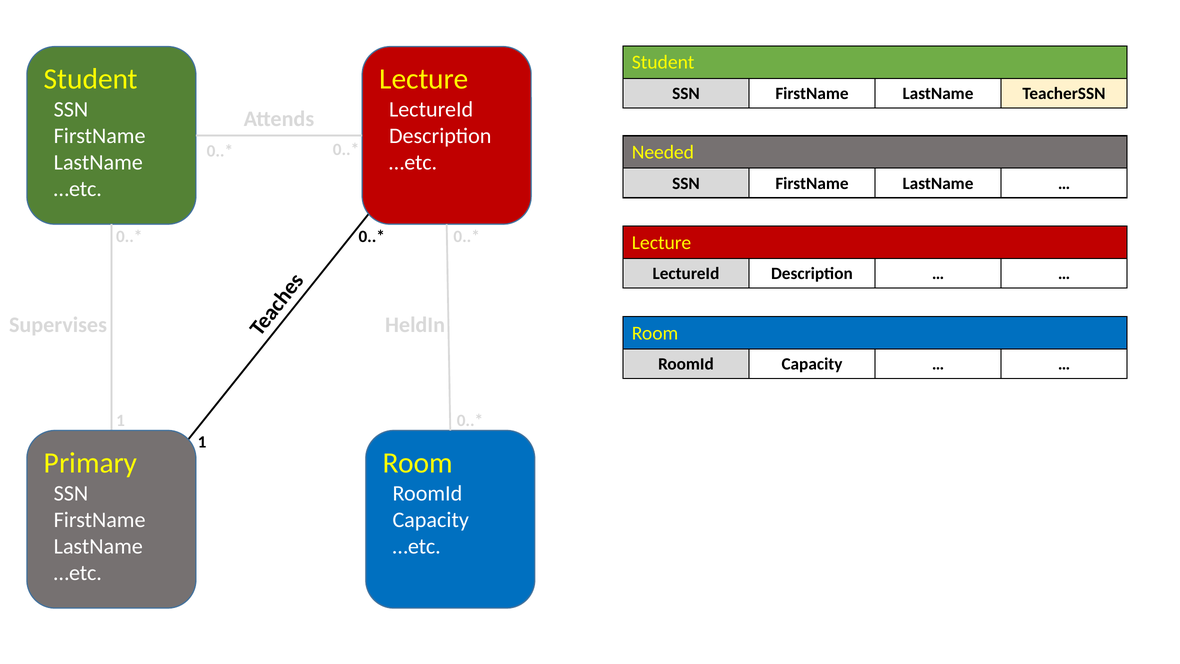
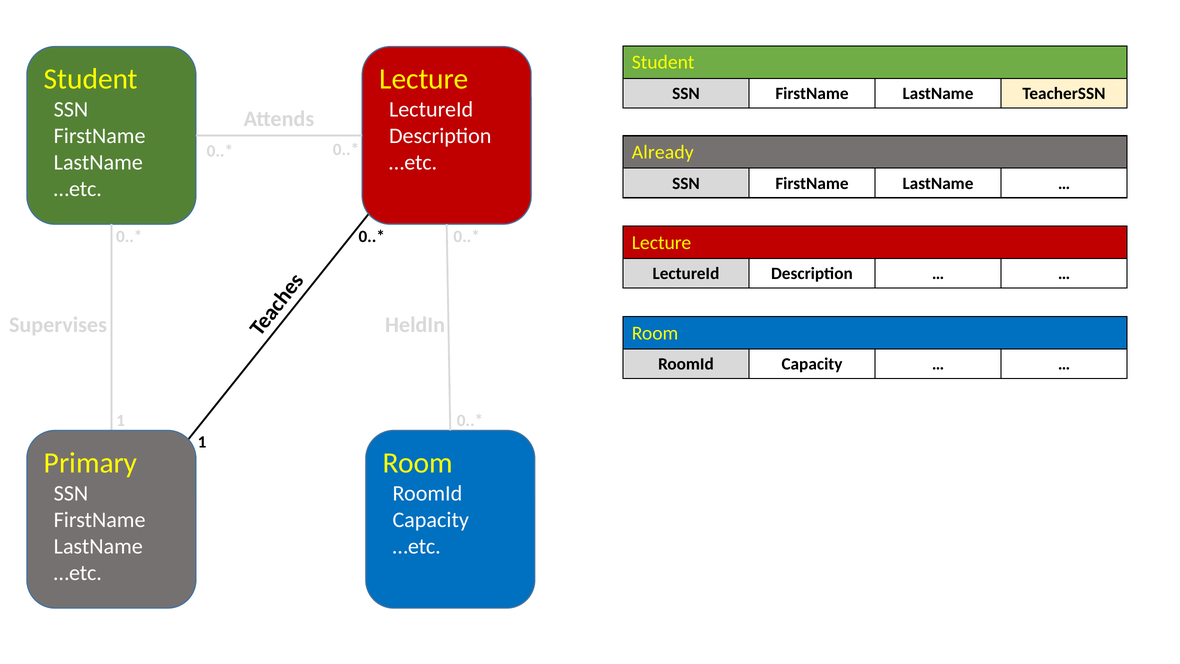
Needed: Needed -> Already
